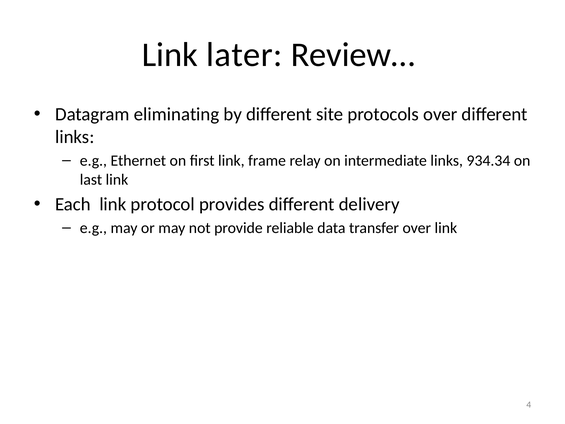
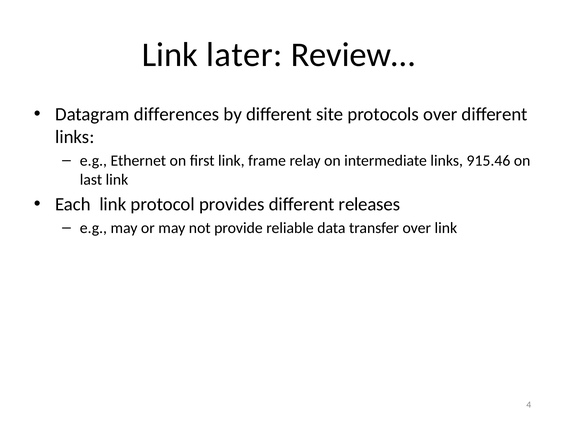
eliminating: eliminating -> differences
934.34: 934.34 -> 915.46
delivery: delivery -> releases
